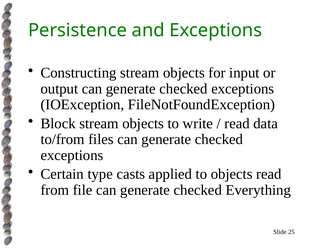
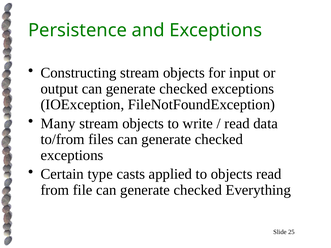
Block: Block -> Many
